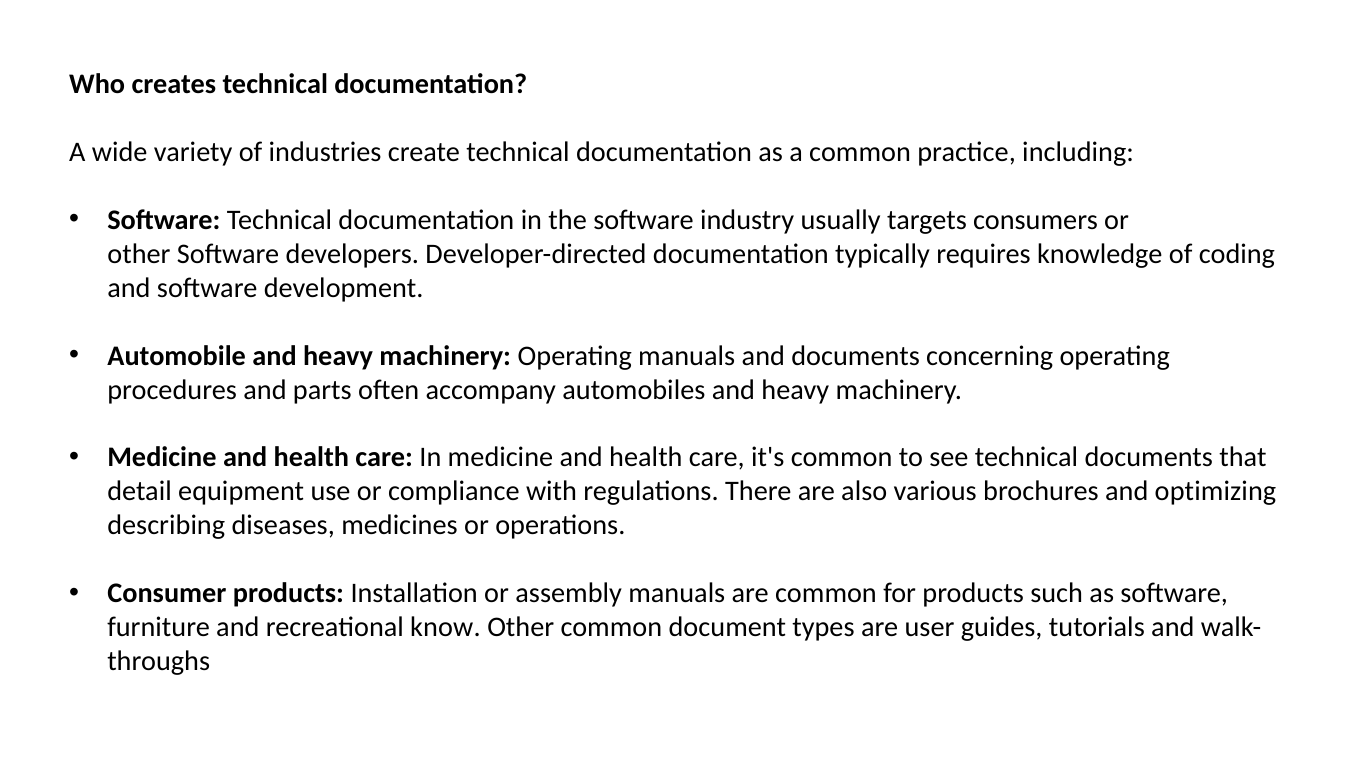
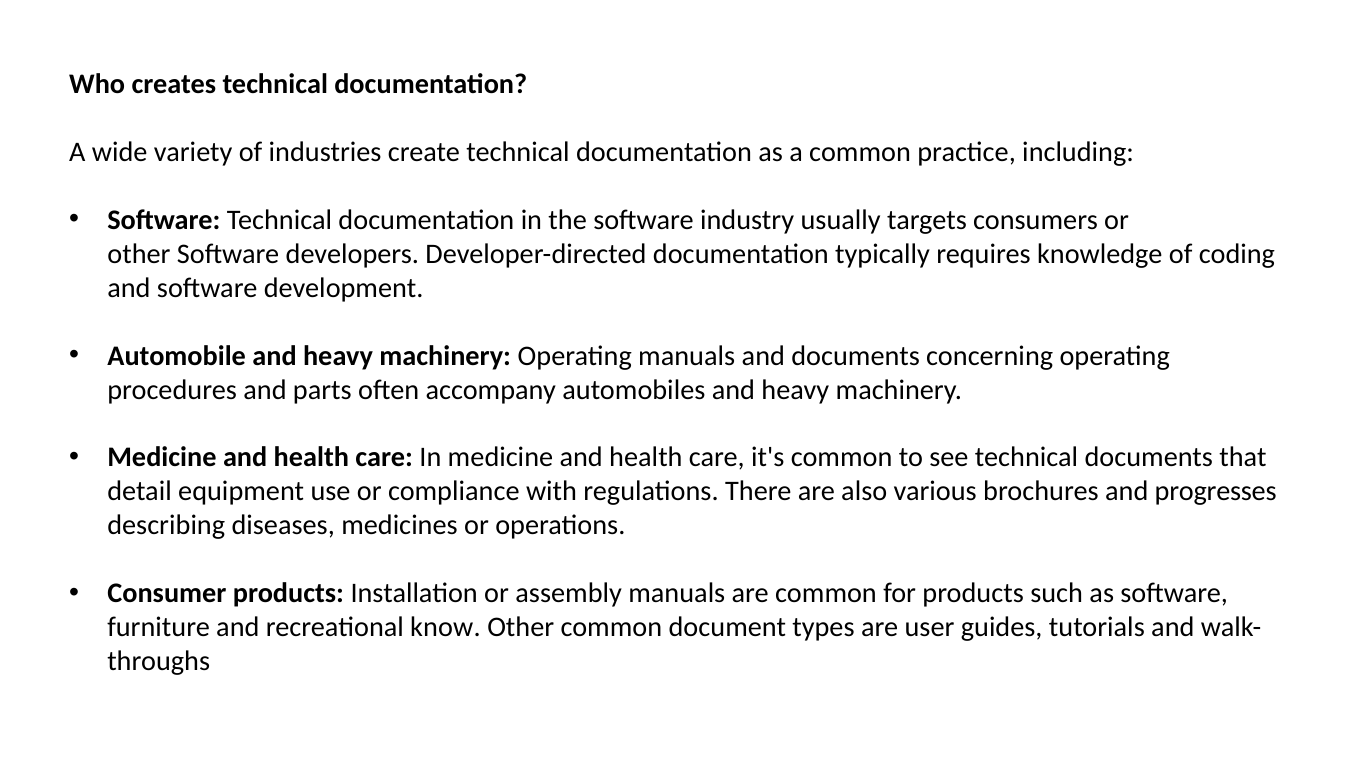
optimizing: optimizing -> progresses
